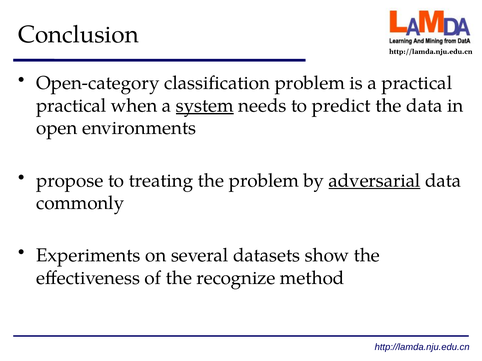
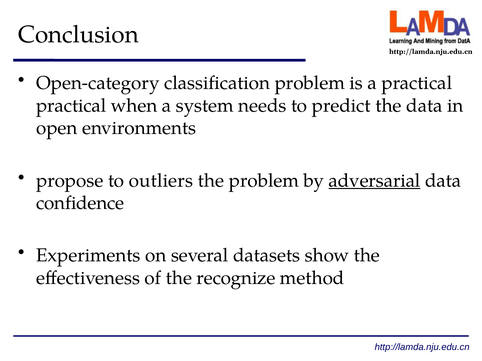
system underline: present -> none
treating: treating -> outliers
commonly: commonly -> confidence
